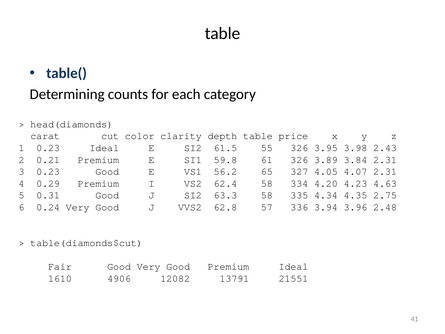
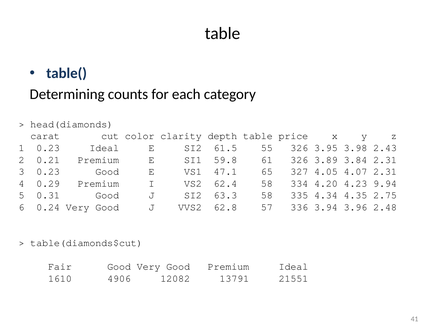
56.2: 56.2 -> 47.1
4.63: 4.63 -> 9.94
